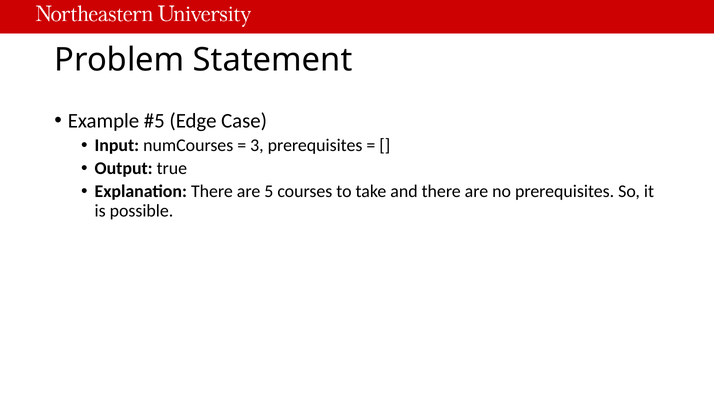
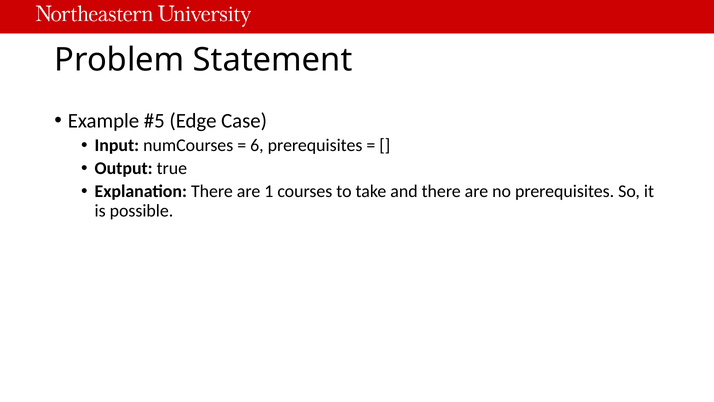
3: 3 -> 6
5: 5 -> 1
